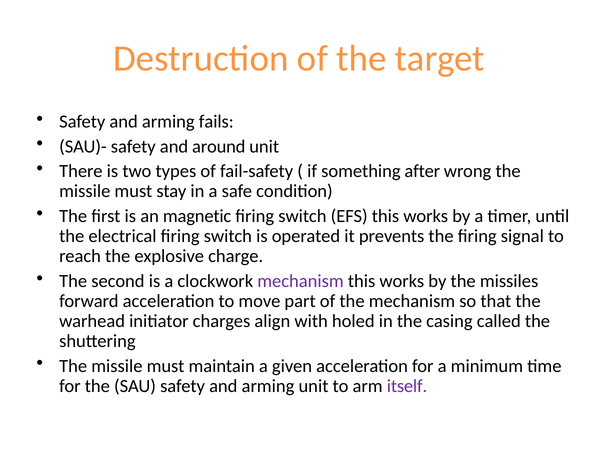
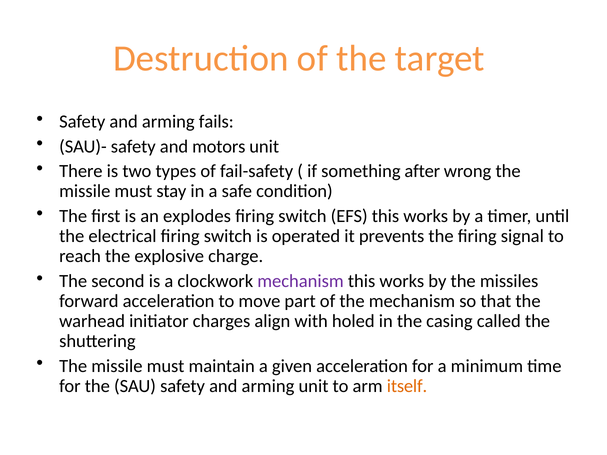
around: around -> motors
magnetic: magnetic -> explodes
itself colour: purple -> orange
